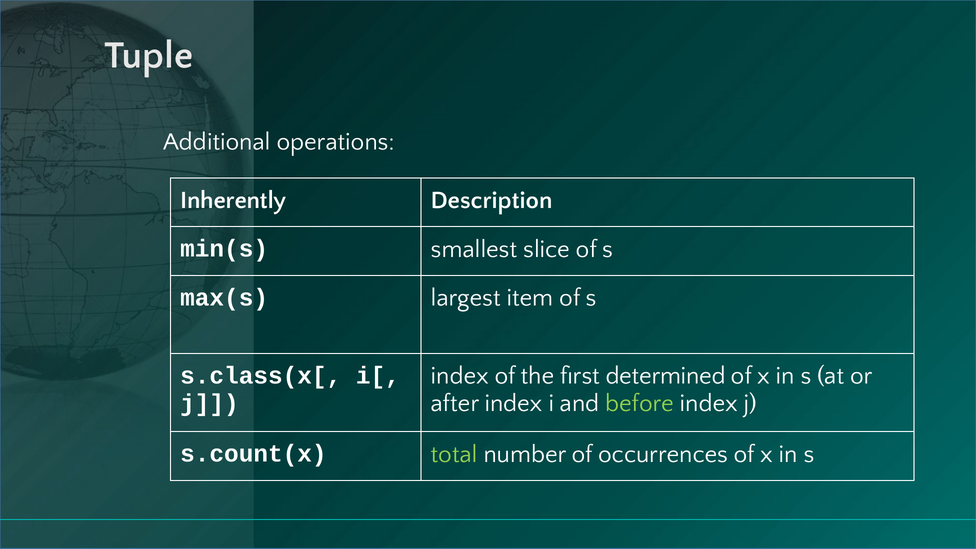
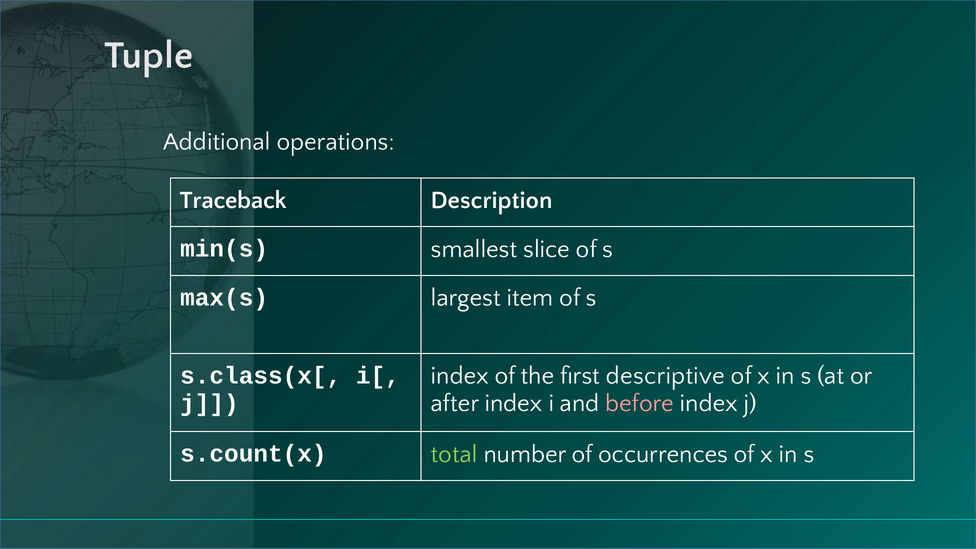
Inherently: Inherently -> Traceback
determined: determined -> descriptive
before colour: light green -> pink
